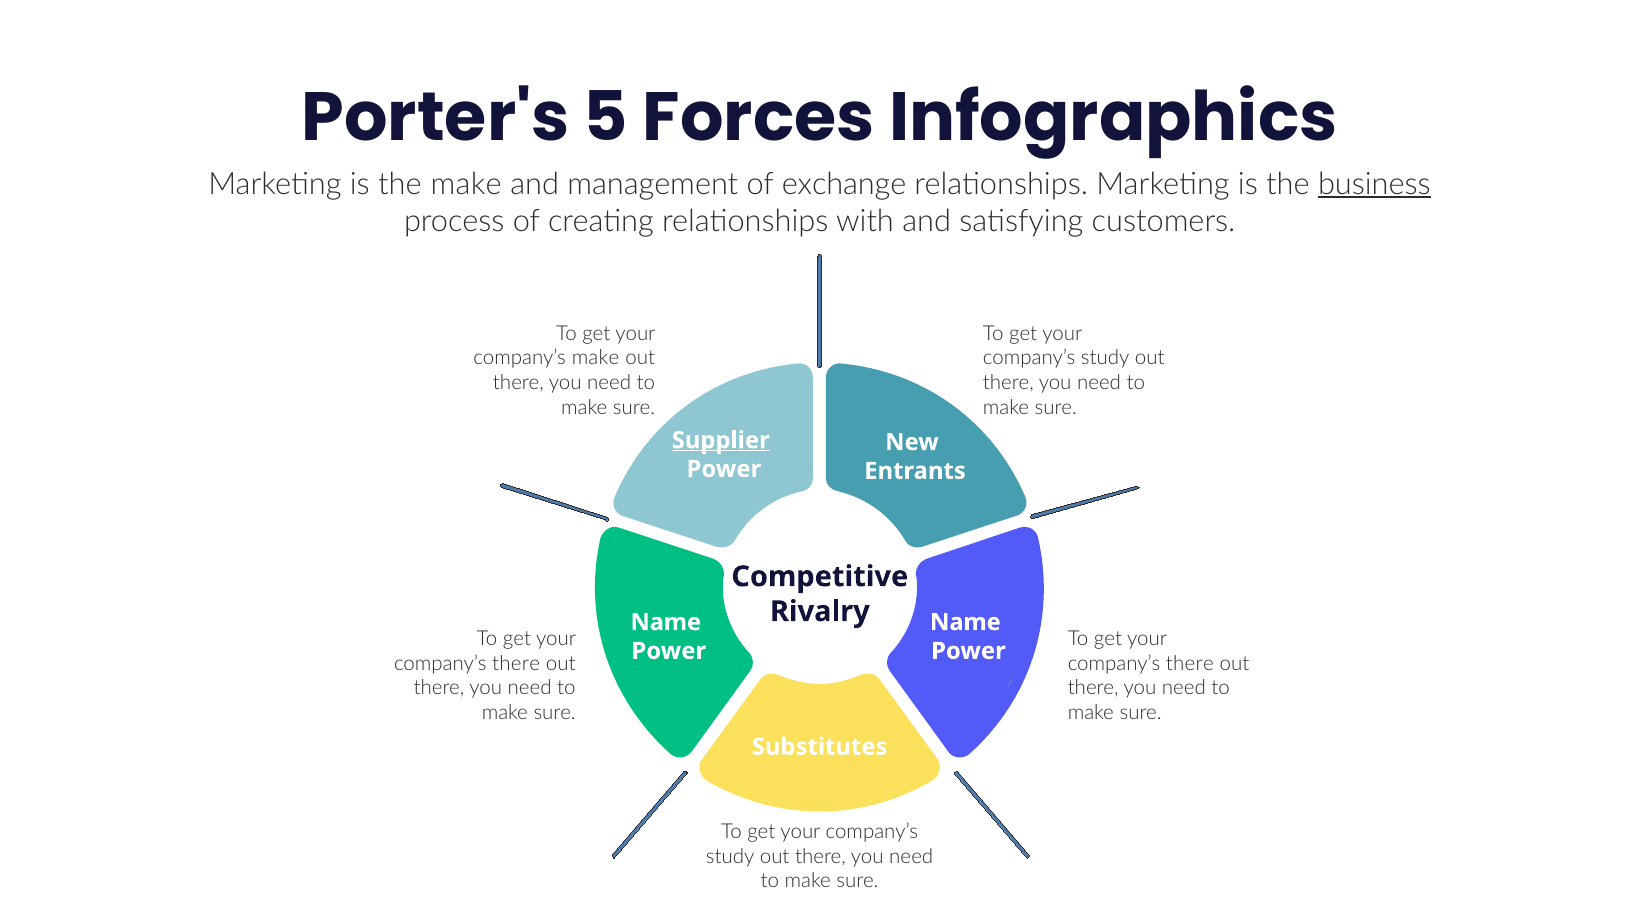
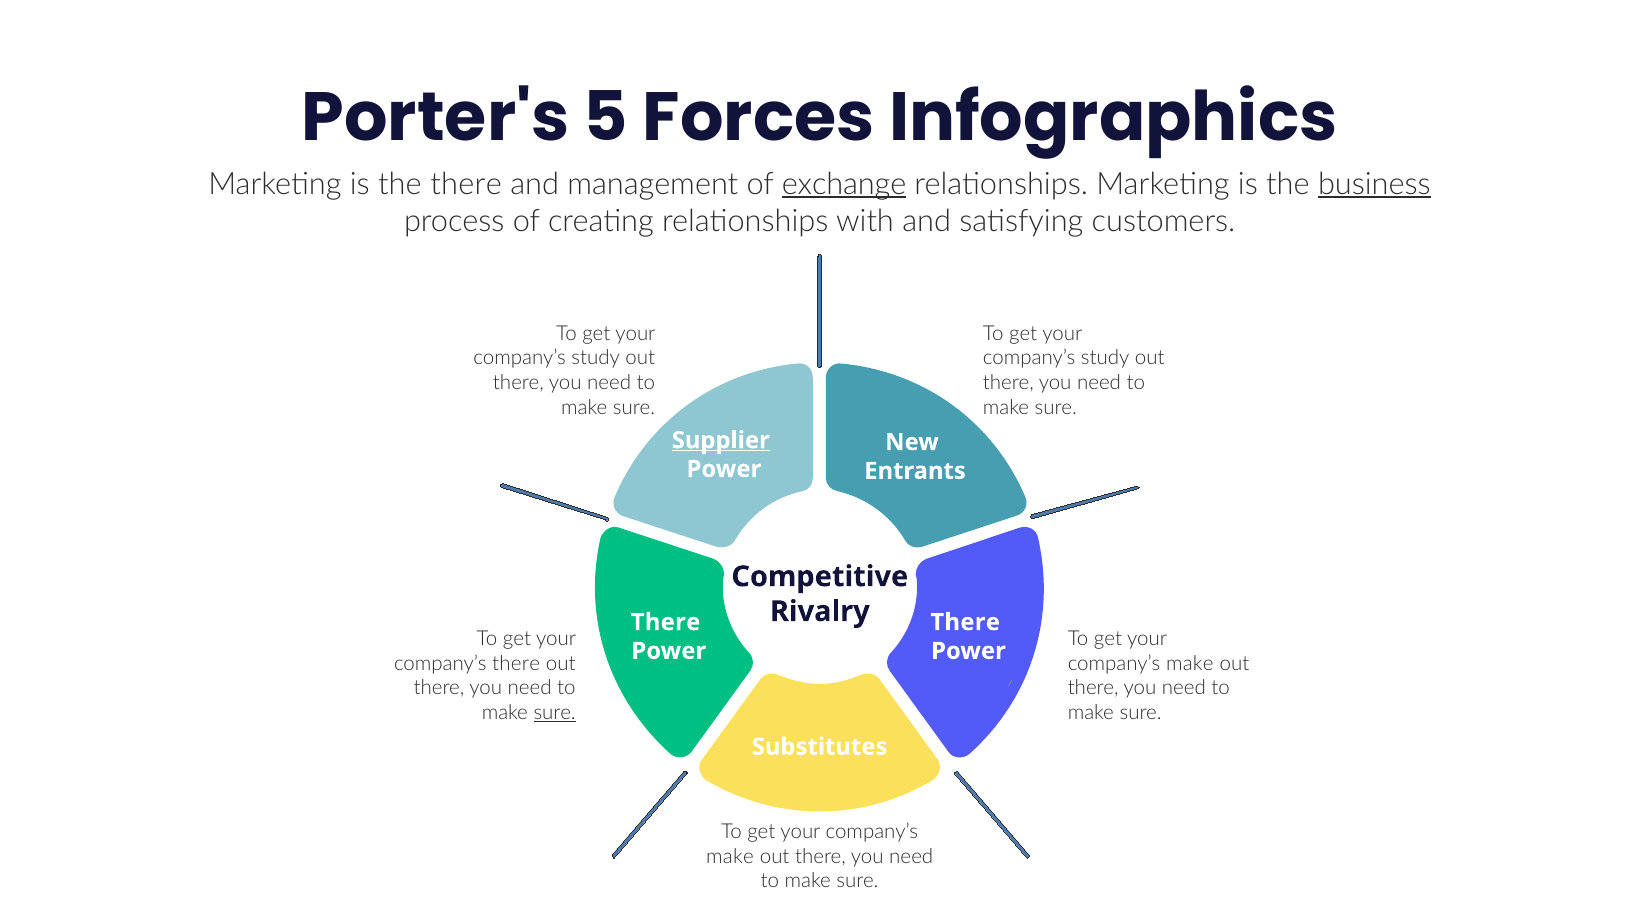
the make: make -> there
exchange underline: none -> present
make at (596, 358): make -> study
Name at (666, 622): Name -> There
Name at (965, 622): Name -> There
there at (1190, 663): there -> make
sure at (555, 713) underline: none -> present
study at (730, 856): study -> make
